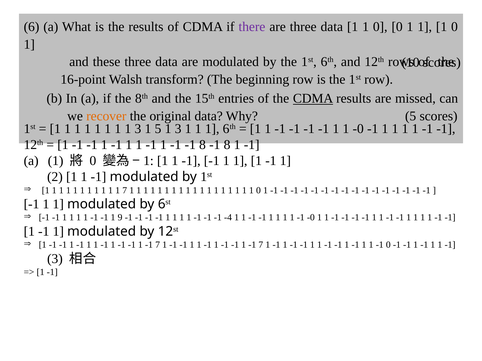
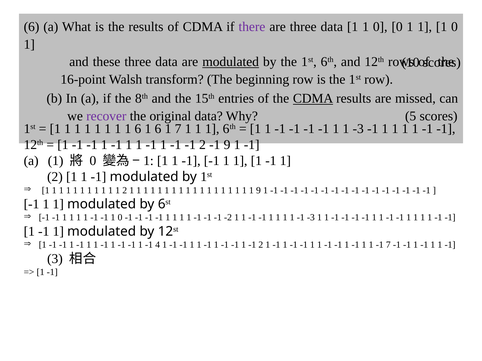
modulated at (231, 62) underline: none -> present
recover colour: orange -> purple
1 1 3: 3 -> 6
5 at (158, 129): 5 -> 6
3 at (178, 129): 3 -> 7
1 -0: -0 -> -3
-1 -1 8: 8 -> 2
8 at (227, 145): 8 -> 9
1 1 7: 7 -> 2
0 at (258, 191): 0 -> 9
-1 1 9: 9 -> 0
-4: -4 -> -2
-1 -0: -0 -> -3
7 at (158, 245): 7 -> 4
7 at (261, 245): 7 -> 2
-1 0: 0 -> 7
